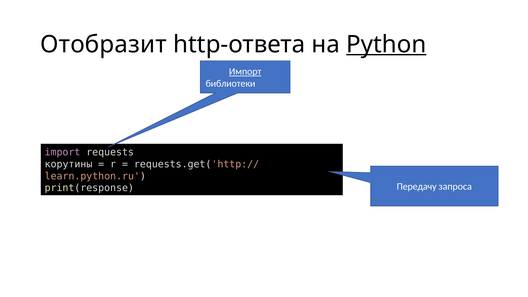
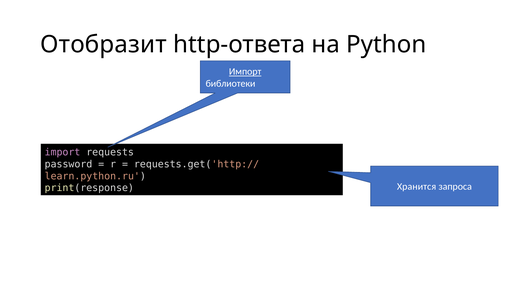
Python underline: present -> none
корутины: корутины -> password
Передачу: Передачу -> Хранится
